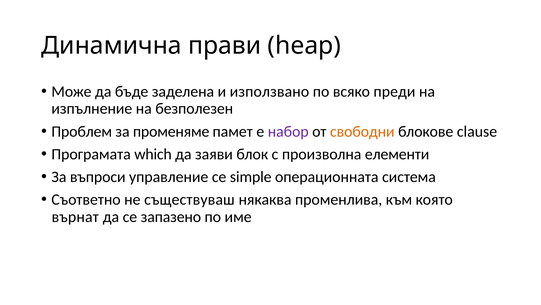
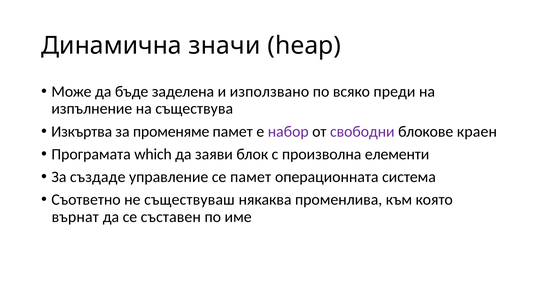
прави: прави -> значи
безполезен: безполезен -> съществува
Проблем: Проблем -> Изкъртва
свободни colour: orange -> purple
clause: clause -> краен
въпроси: въпроси -> създаде
се simple: simple -> памет
запазено: запазено -> съставен
